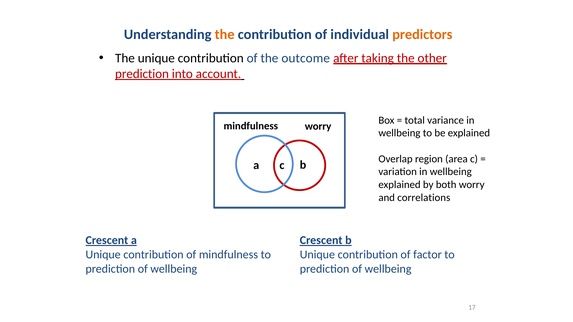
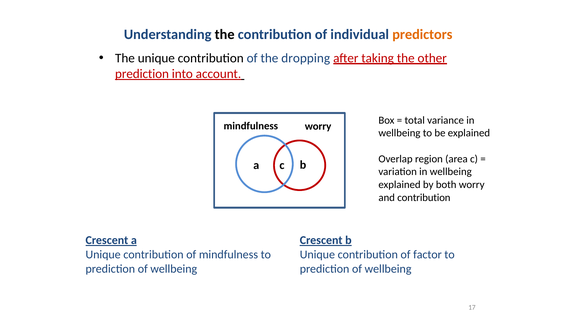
the at (225, 34) colour: orange -> black
outcome: outcome -> dropping
and correlations: correlations -> contribution
